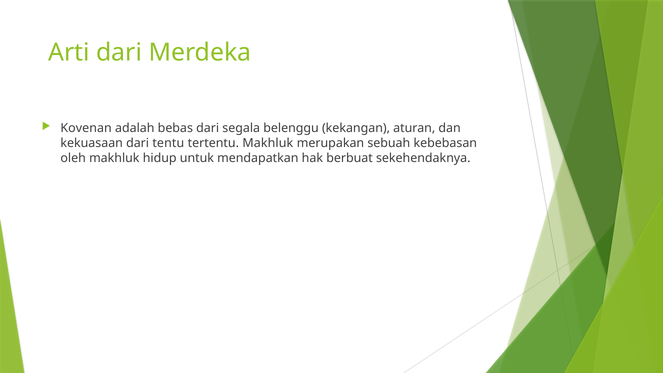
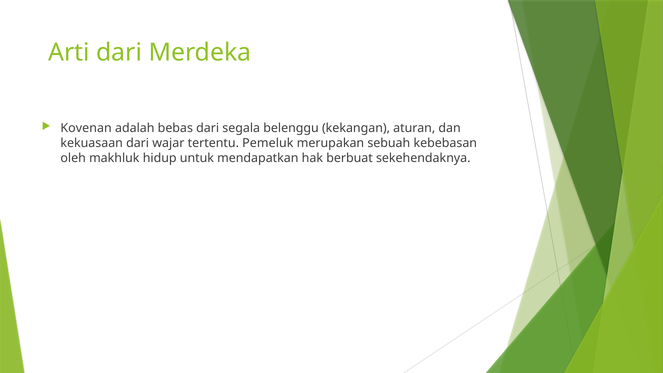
tentu: tentu -> wajar
tertentu Makhluk: Makhluk -> Pemeluk
